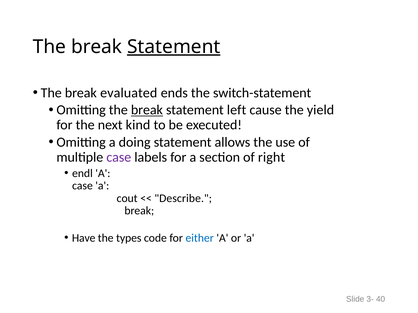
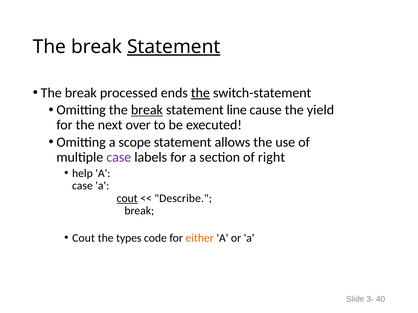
evaluated: evaluated -> processed
the at (200, 93) underline: none -> present
left: left -> line
kind: kind -> over
doing: doing -> scope
endl: endl -> help
cout at (127, 199) underline: none -> present
Have at (84, 238): Have -> Cout
either colour: blue -> orange
